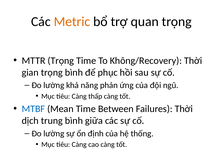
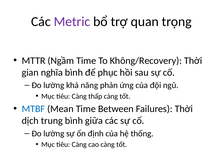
Metric colour: orange -> purple
MTTR Trọng: Trọng -> Ngầm
gian trọng: trọng -> nghĩa
